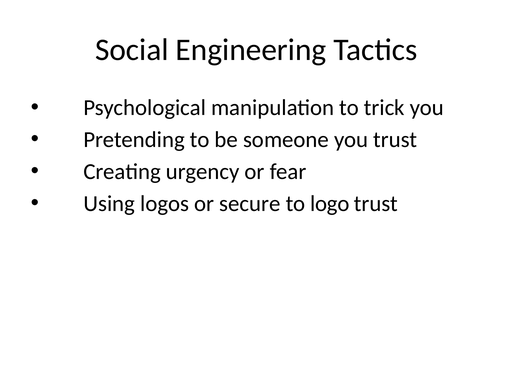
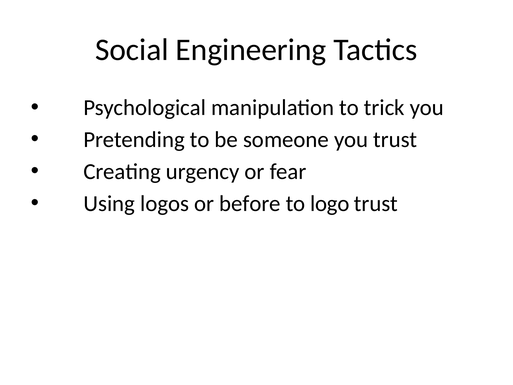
secure: secure -> before
